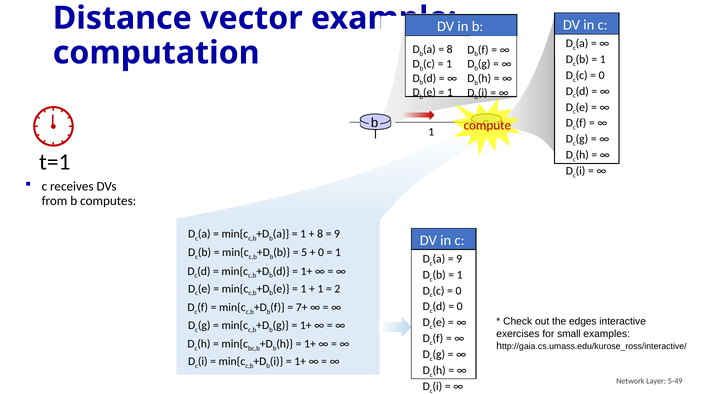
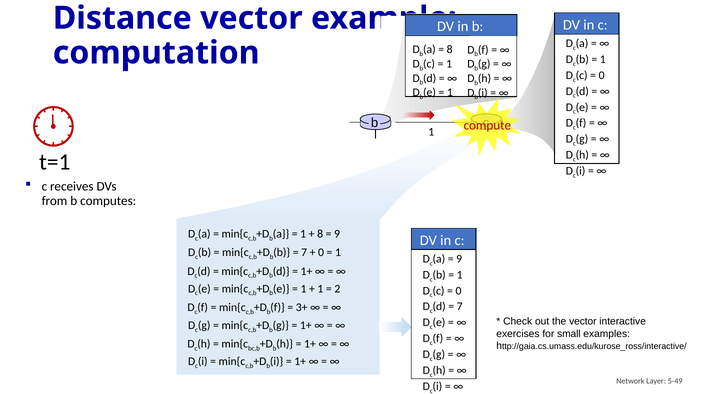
5 at (304, 253): 5 -> 7
0 at (460, 307): 0 -> 7
7+: 7+ -> 3+
the edges: edges -> vector
